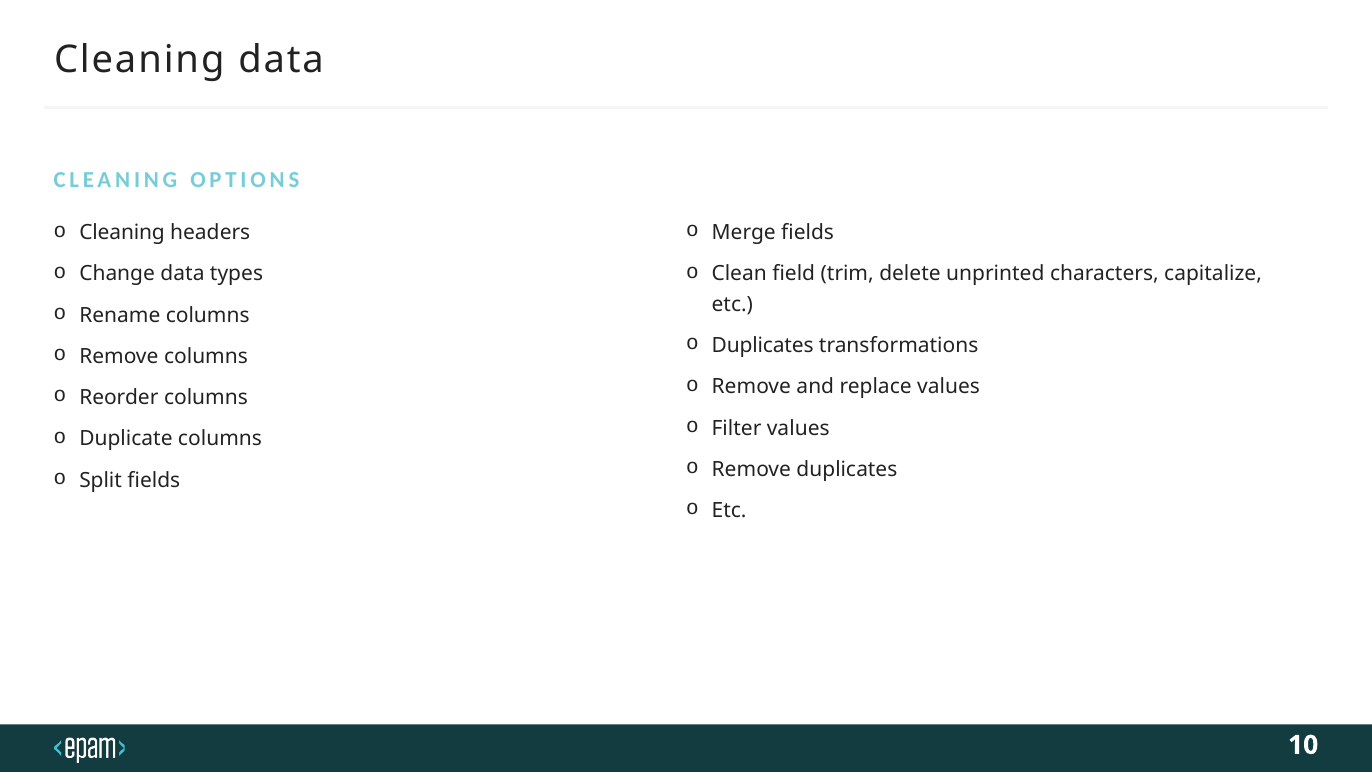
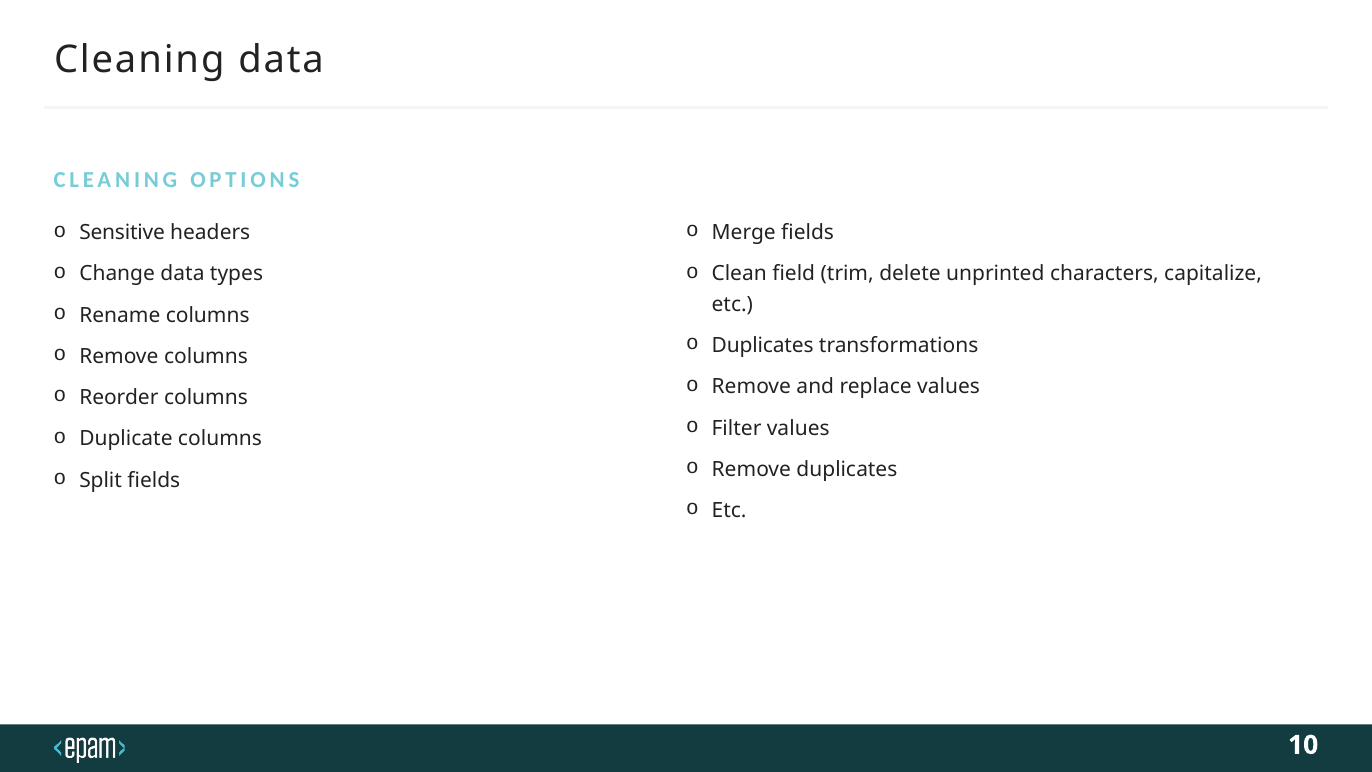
Cleaning at (122, 233): Cleaning -> Sensitive
